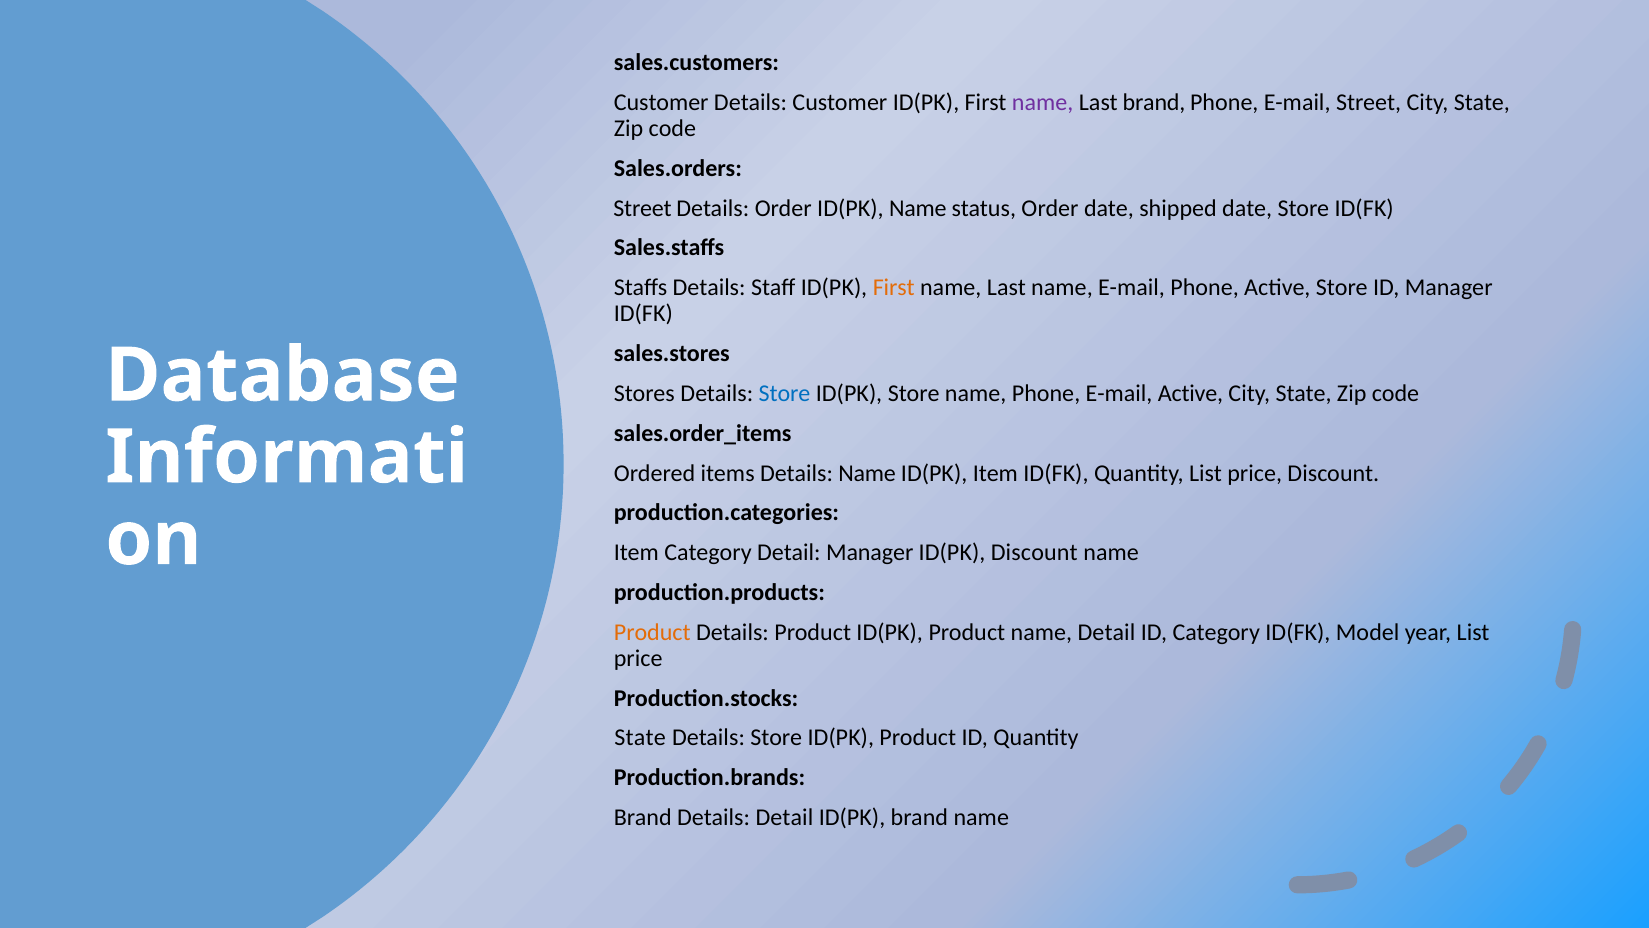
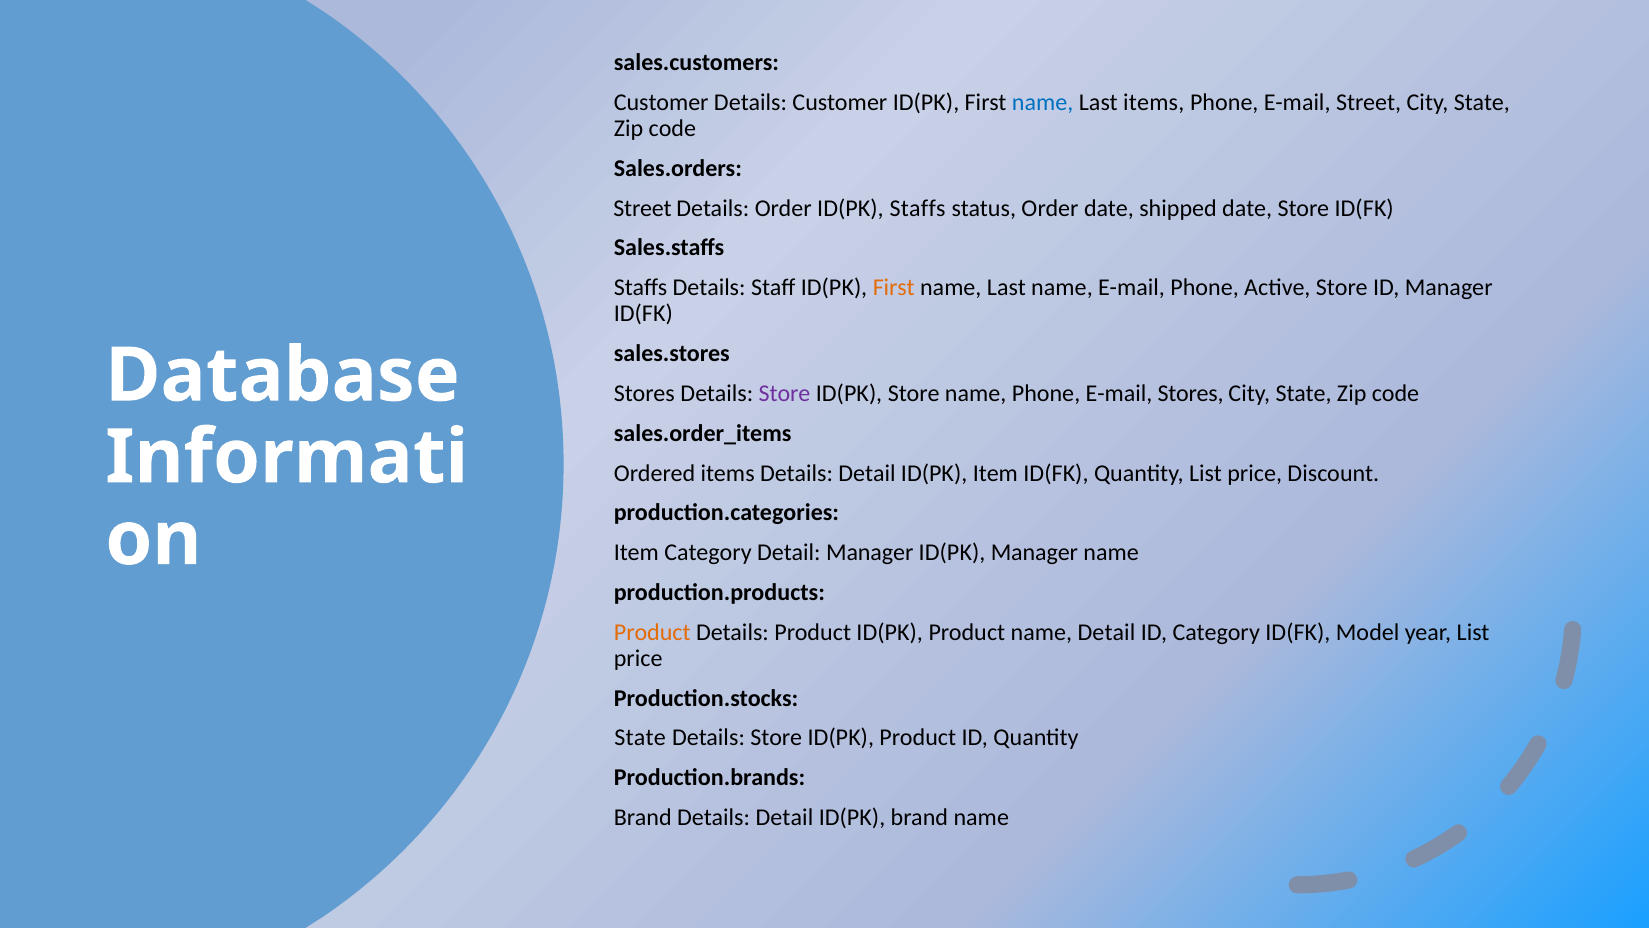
name at (1043, 103) colour: purple -> blue
Last brand: brand -> items
ID(PK Name: Name -> Staffs
Store at (785, 393) colour: blue -> purple
E-mail Active: Active -> Stores
items Details Name: Name -> Detail
ID(PK Discount: Discount -> Manager
